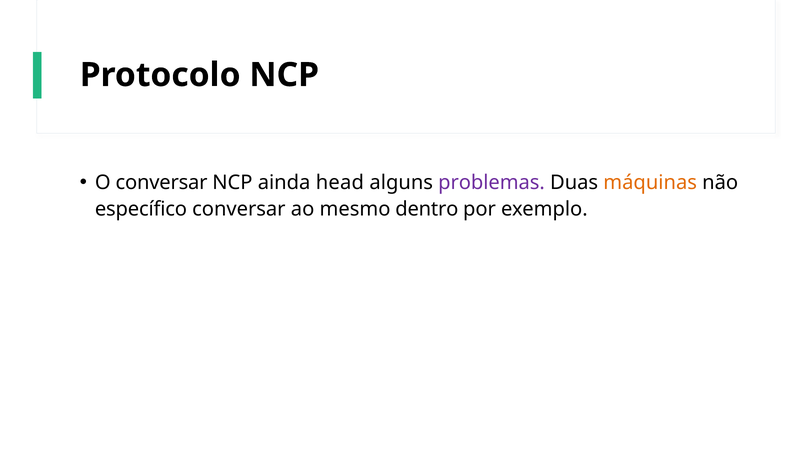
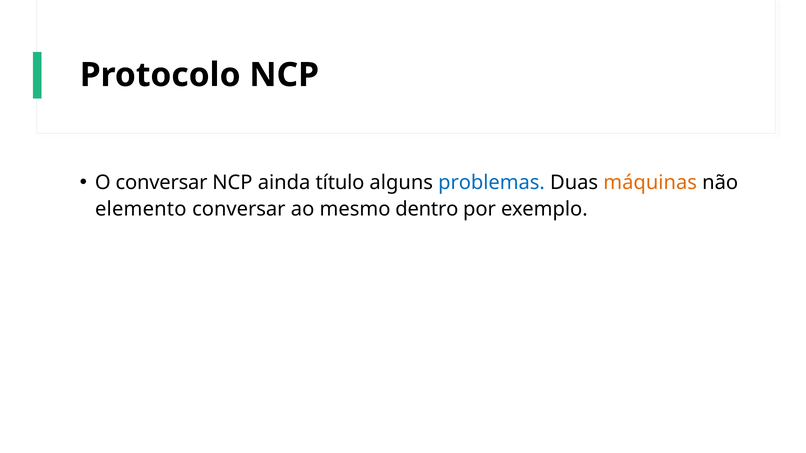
head: head -> título
problemas colour: purple -> blue
específico: específico -> elemento
